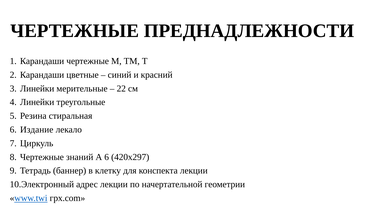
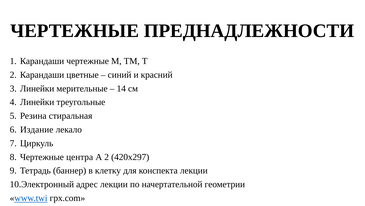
22: 22 -> 14
знаний: знаний -> центра
А 6: 6 -> 2
